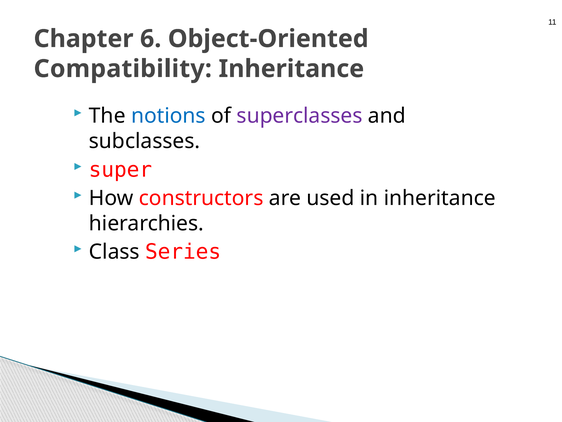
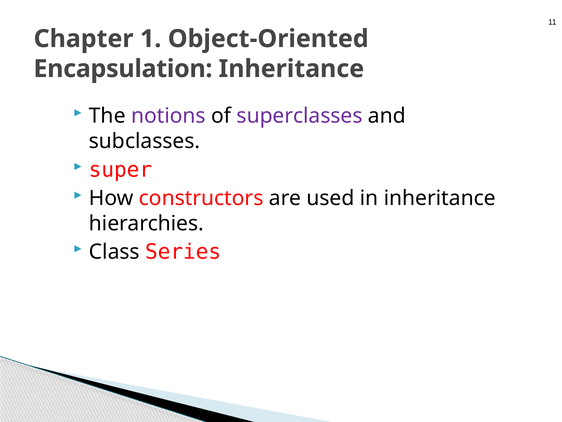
6: 6 -> 1
Compatibility: Compatibility -> Encapsulation
notions colour: blue -> purple
